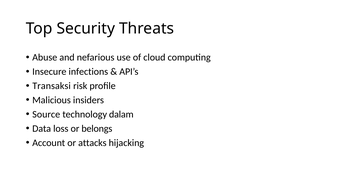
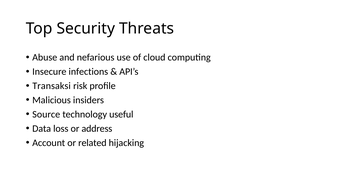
dalam: dalam -> useful
belongs: belongs -> address
attacks: attacks -> related
